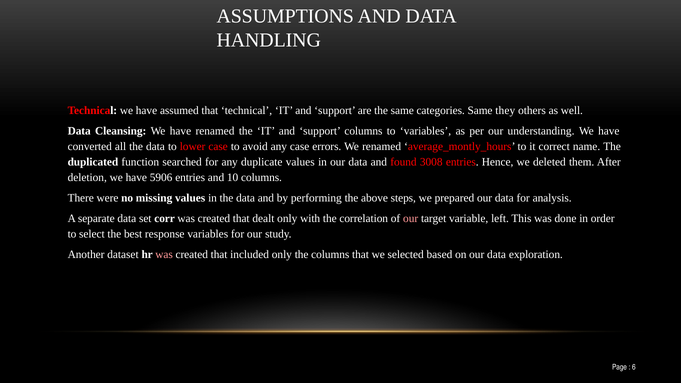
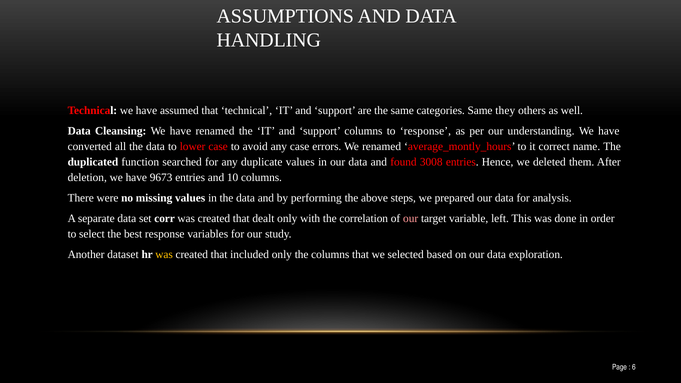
to variables: variables -> response
5906: 5906 -> 9673
was at (164, 255) colour: pink -> yellow
